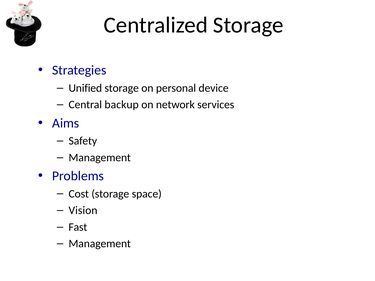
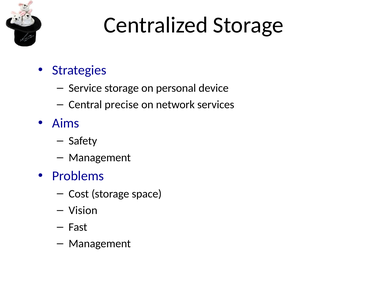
Unified: Unified -> Service
backup: backup -> precise
